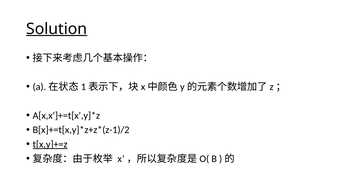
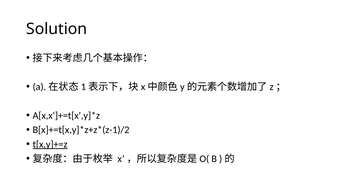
Solution underline: present -> none
